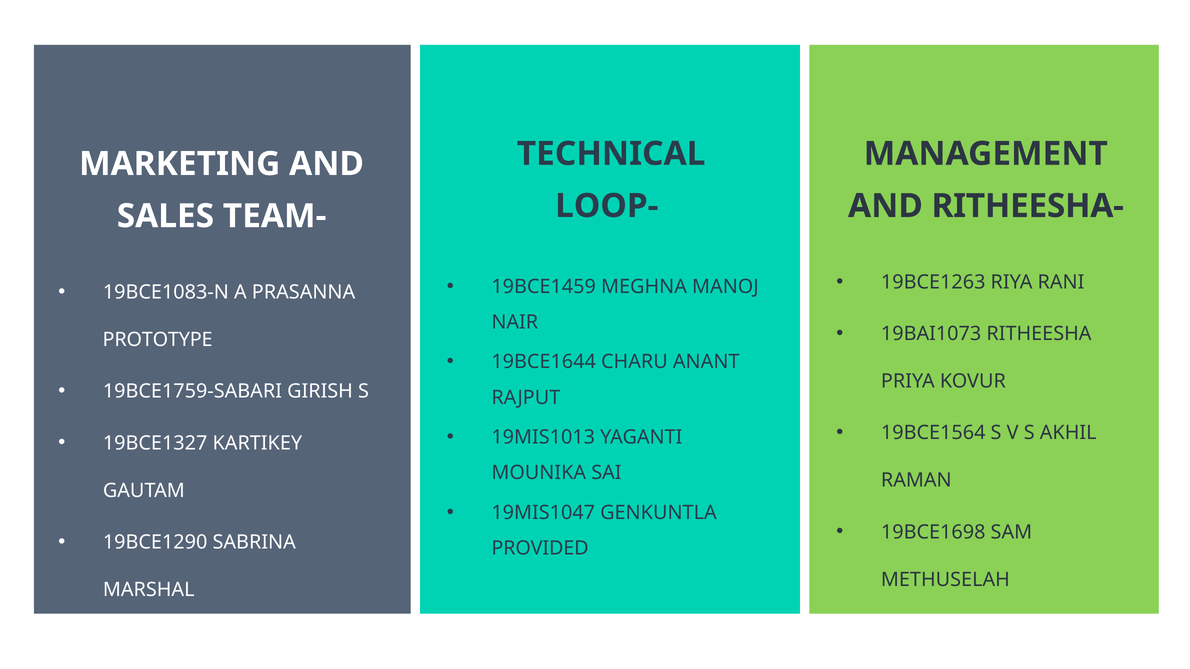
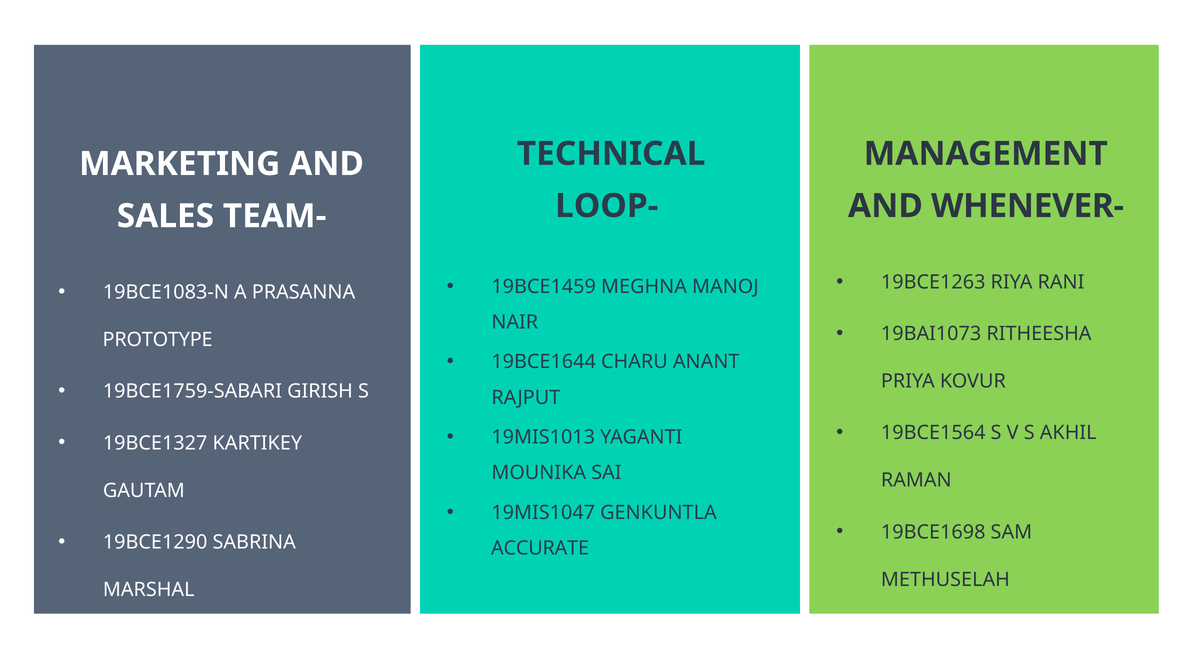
RITHEESHA-: RITHEESHA- -> WHENEVER-
PROVIDED: PROVIDED -> ACCURATE
